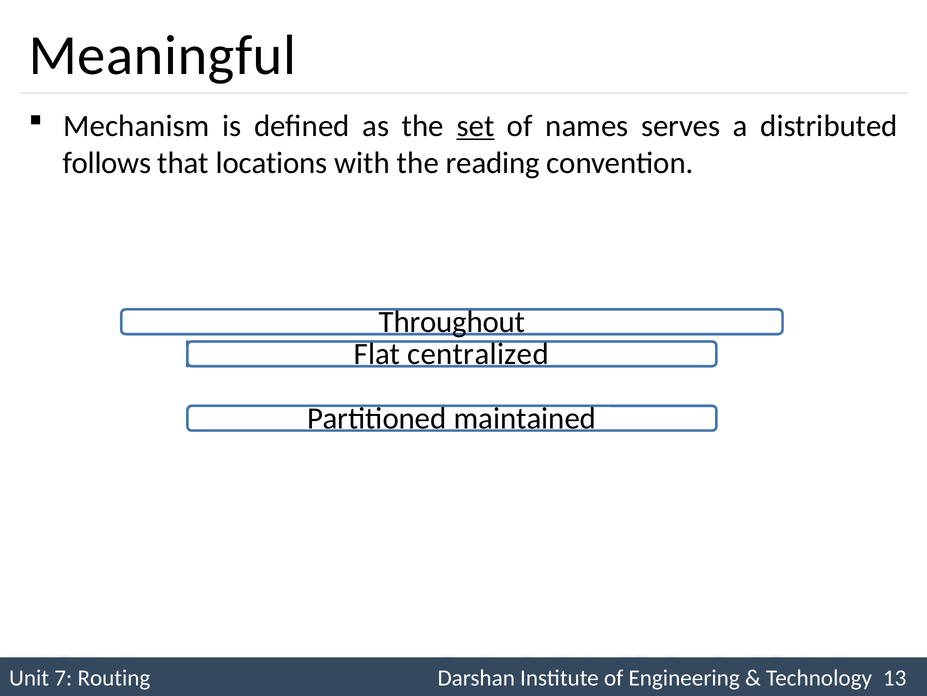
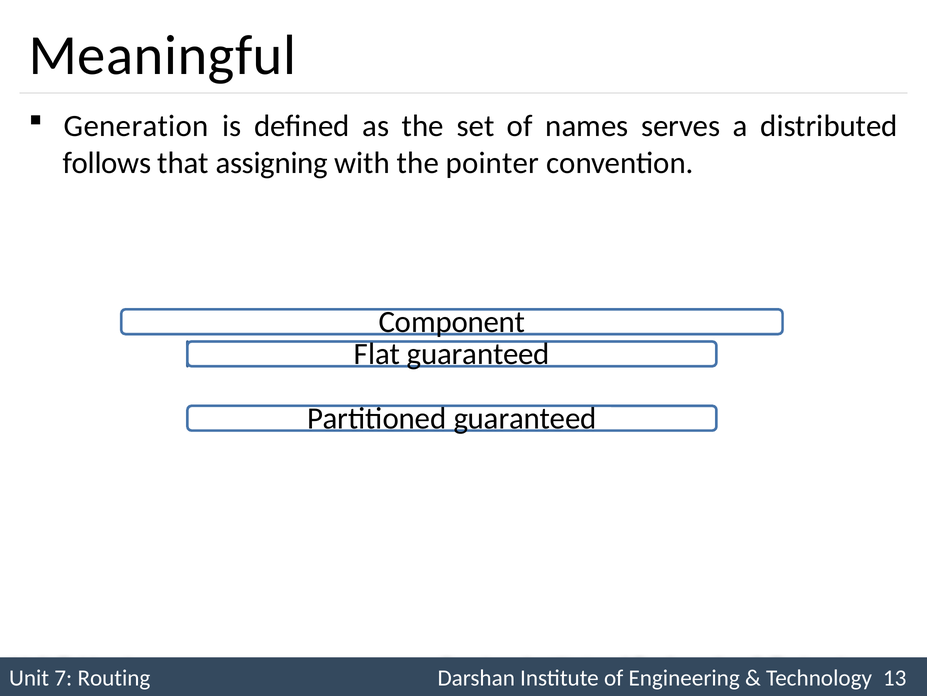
Mechanism: Mechanism -> Generation
set underline: present -> none
locations: locations -> assigning
reading: reading -> pointer
Throughout: Throughout -> Component
centralized at (478, 354): centralized -> guaranteed
maintained at (525, 418): maintained -> guaranteed
